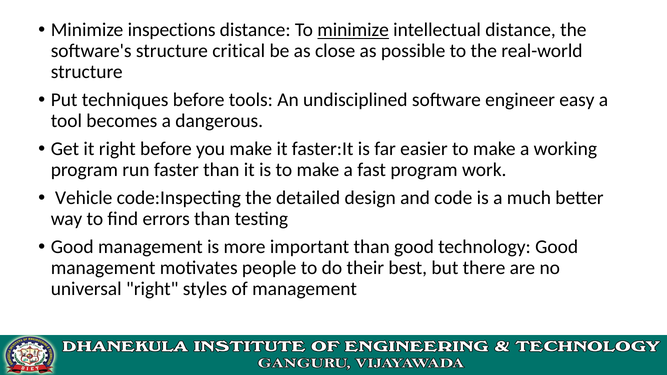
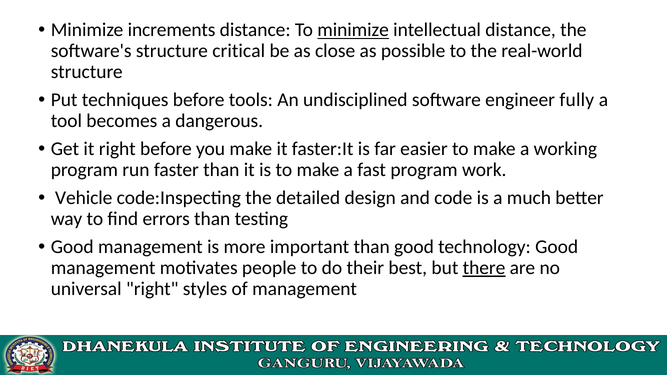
inspections: inspections -> increments
easy: easy -> fully
there underline: none -> present
